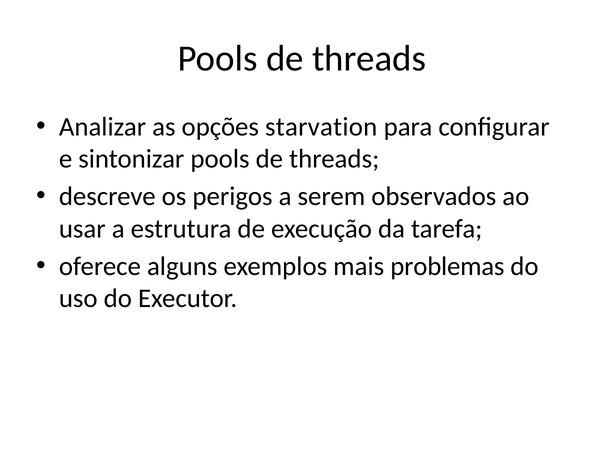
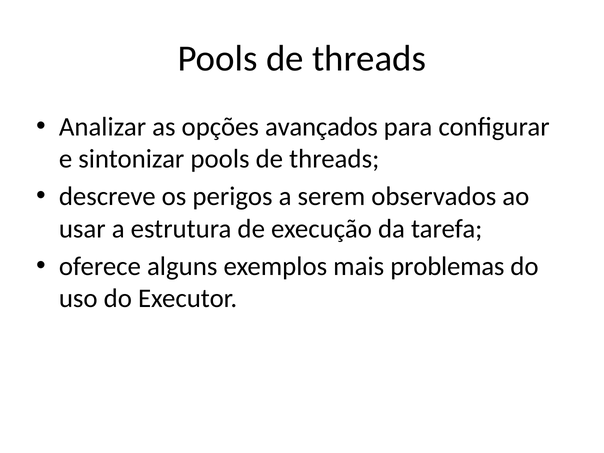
starvation: starvation -> avançados
